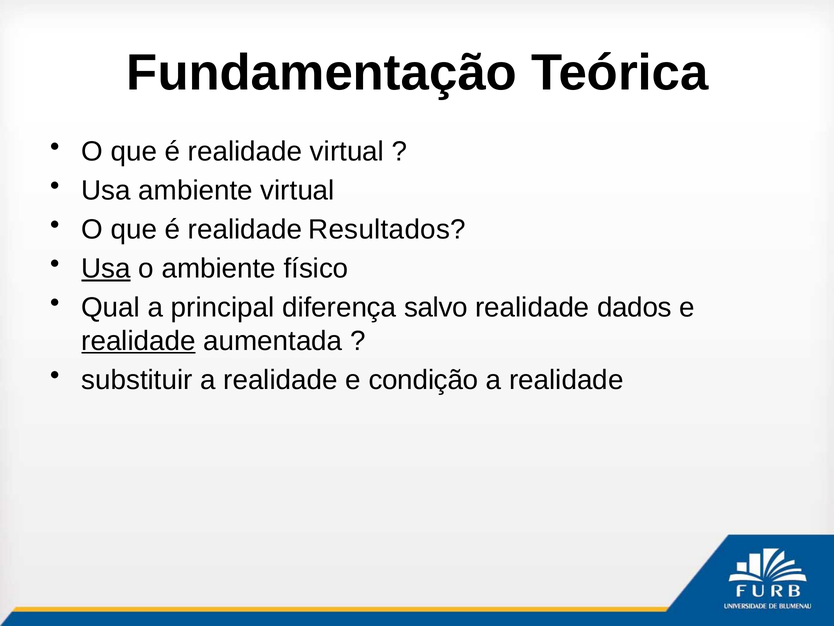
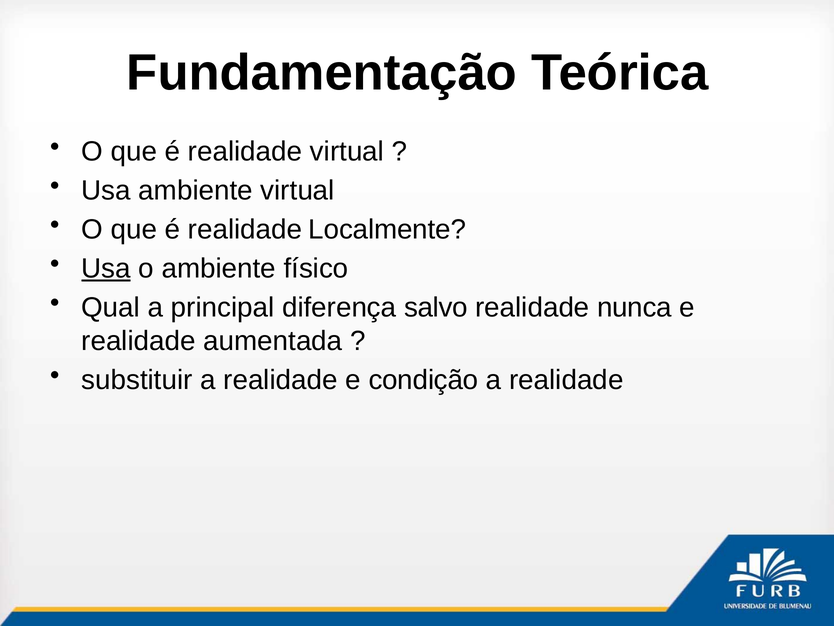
Resultados: Resultados -> Localmente
dados: dados -> nunca
realidade at (138, 341) underline: present -> none
